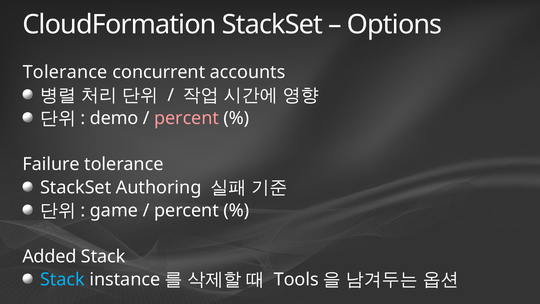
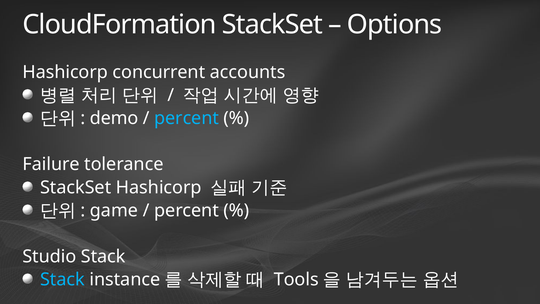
Tolerance at (65, 72): Tolerance -> Hashicorp
percent at (187, 118) colour: pink -> light blue
StackSet Authoring: Authoring -> Hashicorp
Added: Added -> Studio
